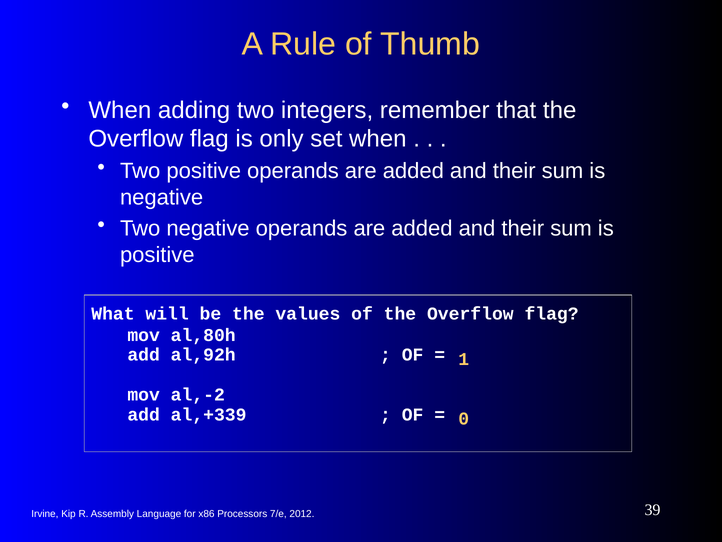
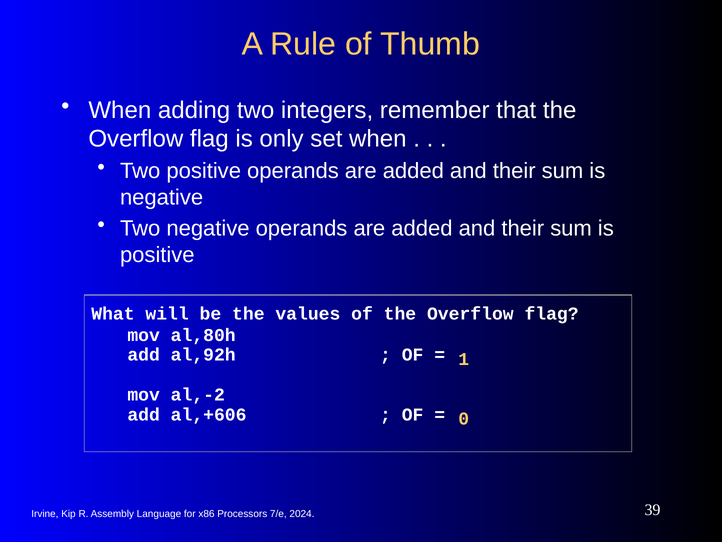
al,+339: al,+339 -> al,+606
2012: 2012 -> 2024
